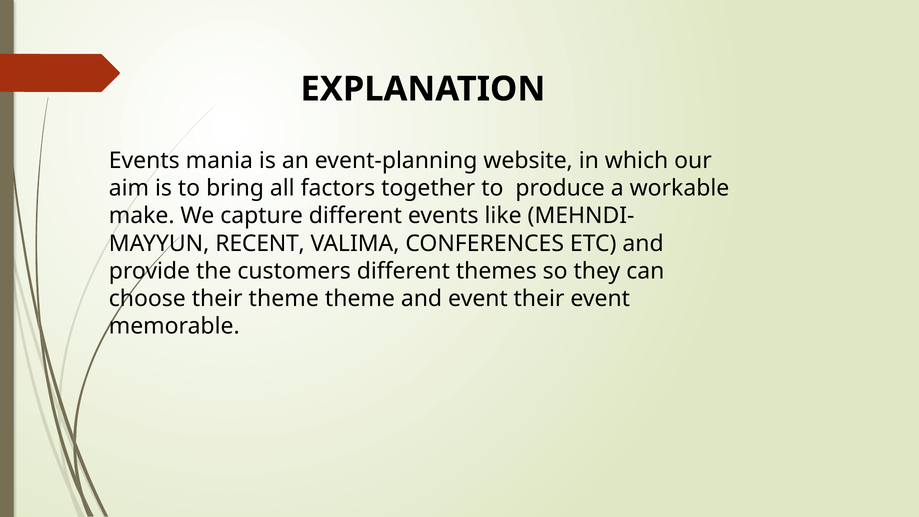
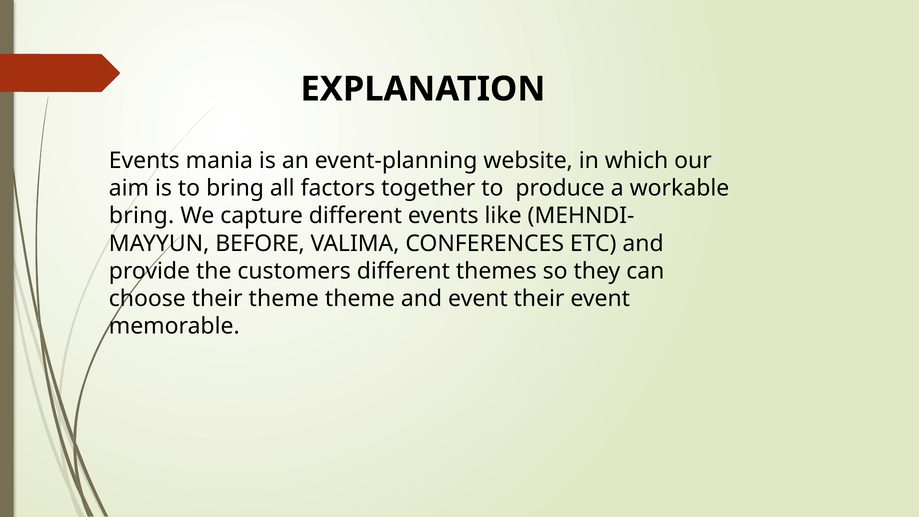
make at (142, 216): make -> bring
RECENT: RECENT -> BEFORE
